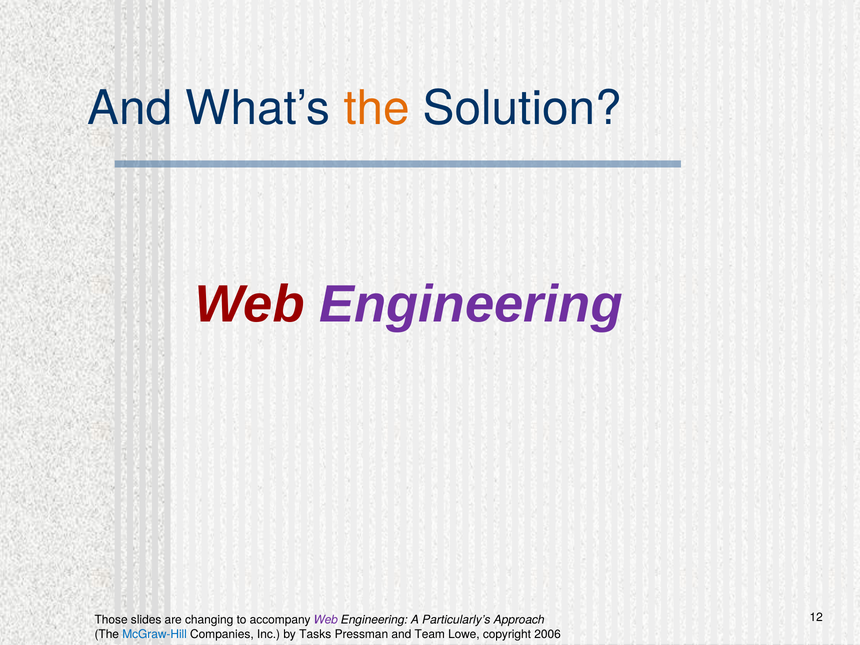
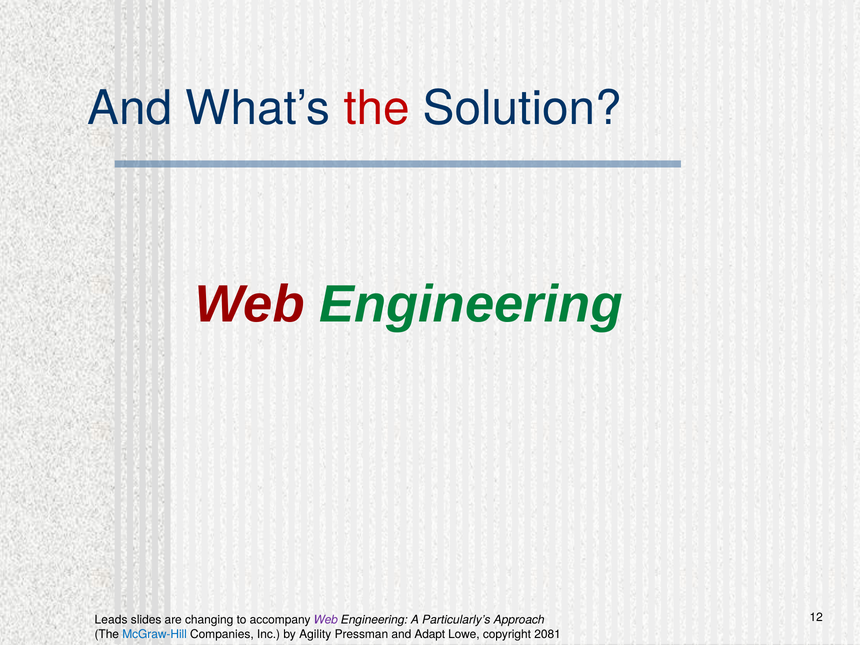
the at (377, 109) colour: orange -> red
Engineering at (471, 305) colour: purple -> green
Those: Those -> Leads
Tasks: Tasks -> Agility
Team: Team -> Adapt
2006: 2006 -> 2081
